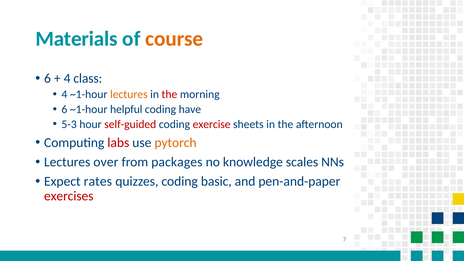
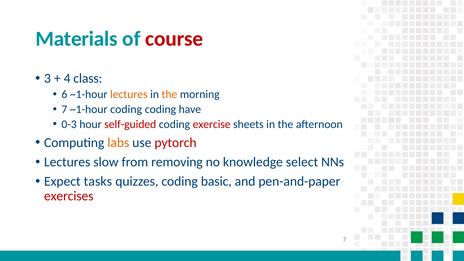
course colour: orange -> red
6 at (47, 78): 6 -> 3
4 at (64, 94): 4 -> 6
the at (169, 94) colour: red -> orange
6 at (64, 109): 6 -> 7
~1-hour helpful: helpful -> coding
5-3: 5-3 -> 0-3
labs colour: red -> orange
pytorch colour: orange -> red
over: over -> slow
packages: packages -> removing
scales: scales -> select
rates: rates -> tasks
